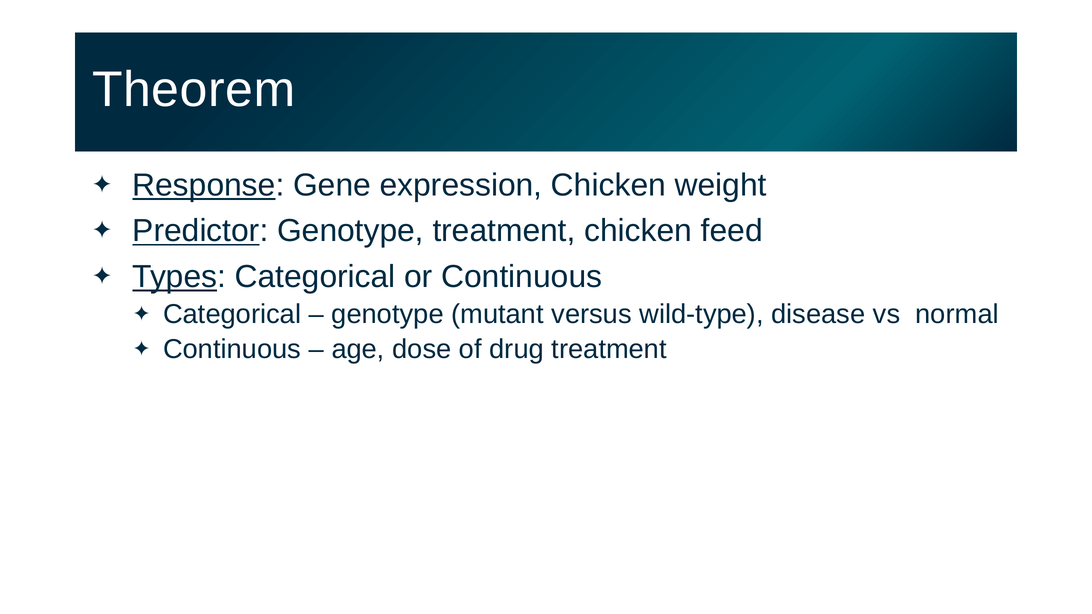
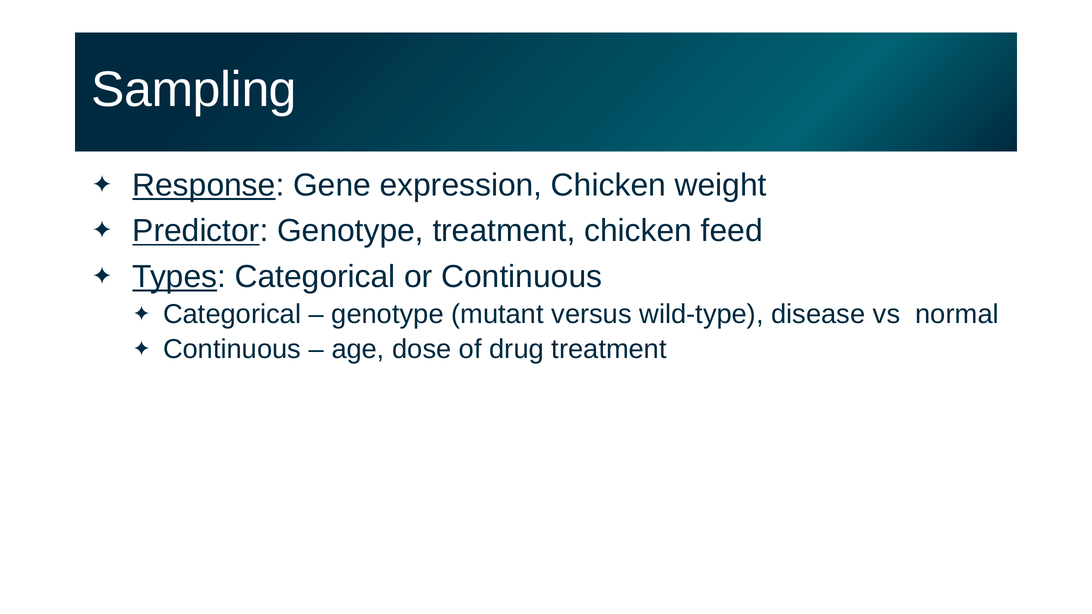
Theorem: Theorem -> Sampling
